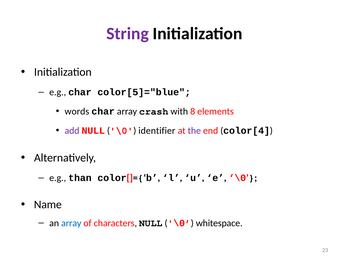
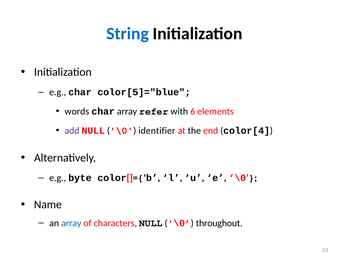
String colour: purple -> blue
crash: crash -> refer
8: 8 -> 6
the colour: purple -> black
than: than -> byte
whitespace: whitespace -> throughout
